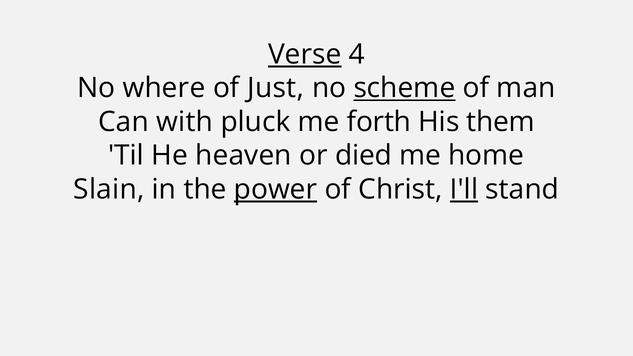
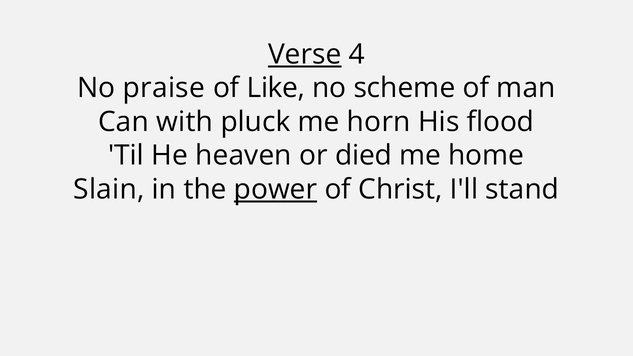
where: where -> praise
Just: Just -> Like
scheme underline: present -> none
forth: forth -> horn
them: them -> flood
I'll underline: present -> none
